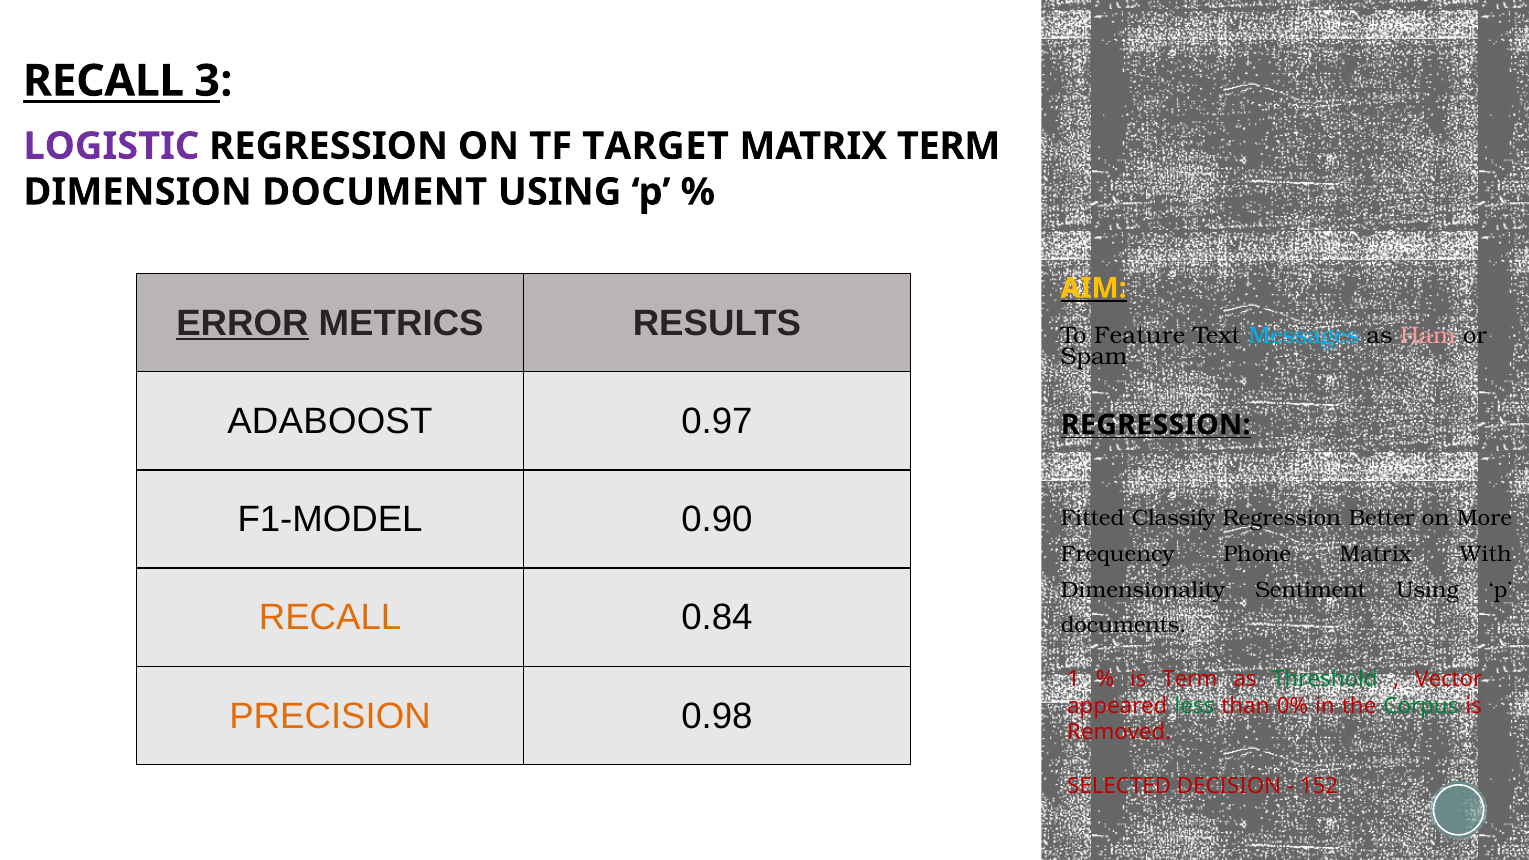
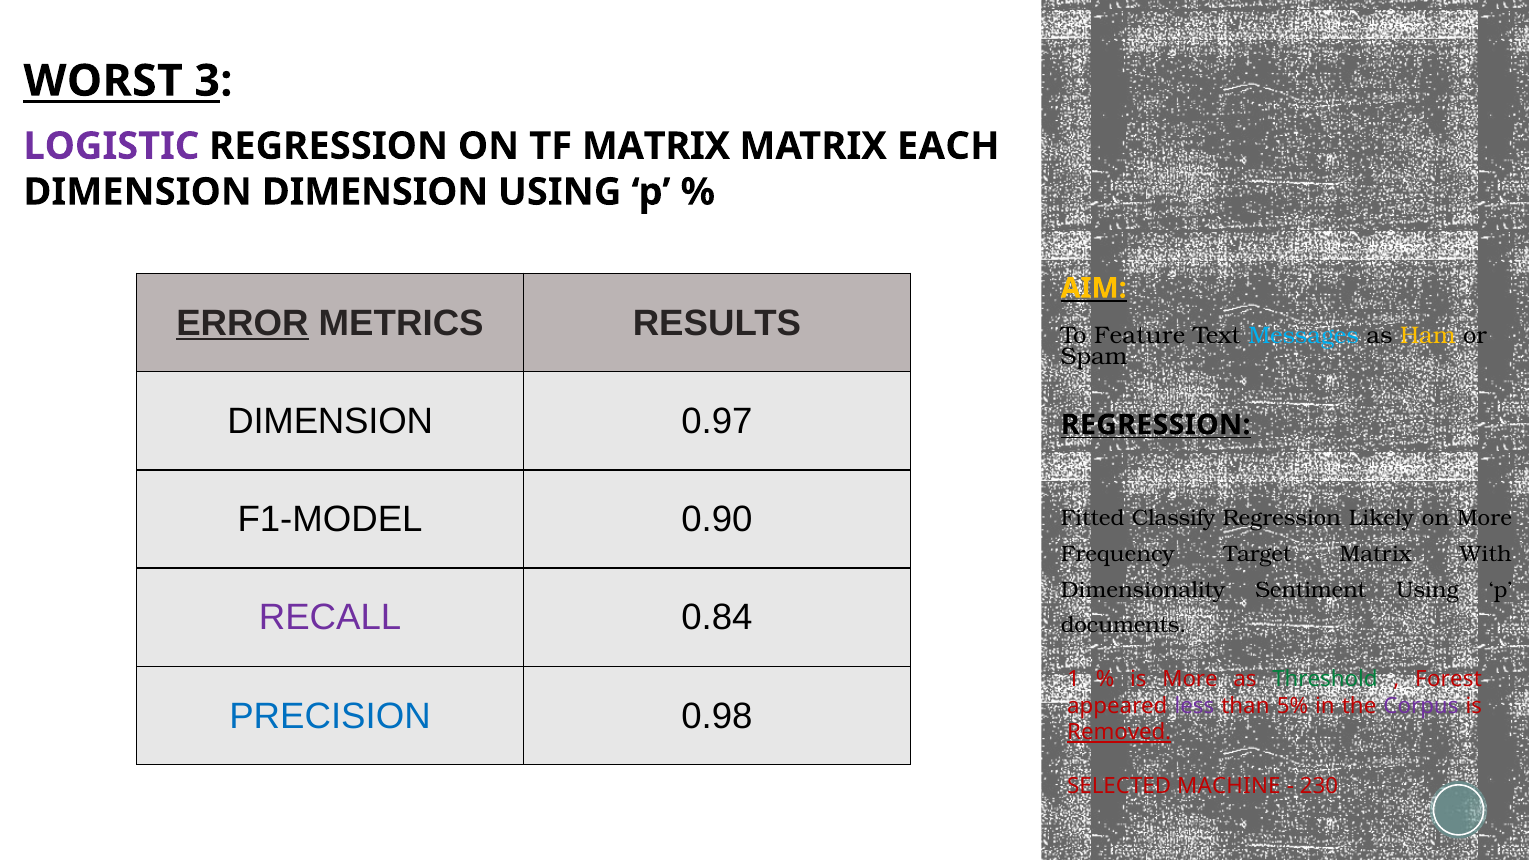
RECALL at (103, 81): RECALL -> WORST
TF TARGET: TARGET -> MATRIX
MATRIX TERM: TERM -> EACH
DIMENSION DOCUMENT: DOCUMENT -> DIMENSION
Ham colour: pink -> yellow
ADABOOST at (330, 421): ADABOOST -> DIMENSION
Better: Better -> Likely
Phone: Phone -> Target
RECALL at (330, 618) colour: orange -> purple
is Term: Term -> More
Vector: Vector -> Forest
PRECISION colour: orange -> blue
less colour: green -> purple
0%: 0% -> 5%
Corpus colour: green -> purple
Removed underline: none -> present
DECISION: DECISION -> MACHINE
152: 152 -> 230
